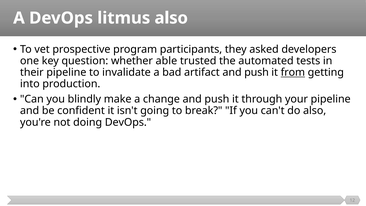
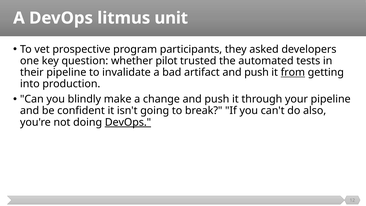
litmus also: also -> unit
able: able -> pilot
DevOps at (128, 122) underline: none -> present
